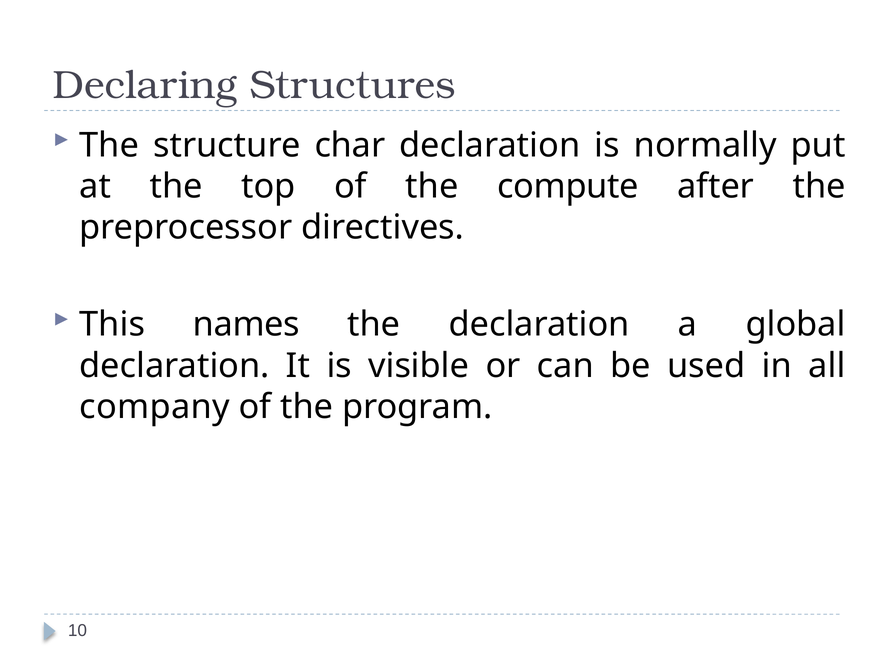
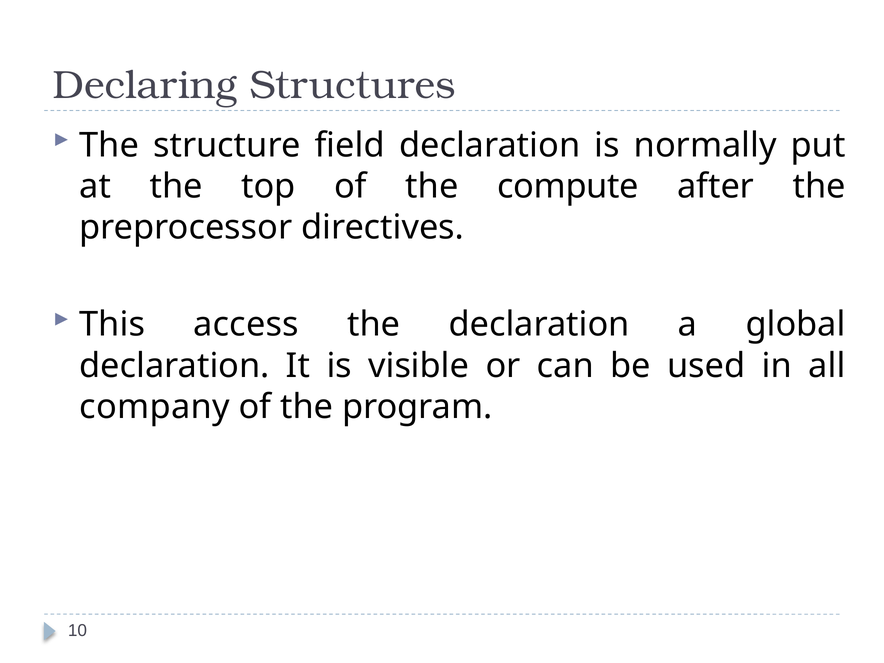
char: char -> field
names: names -> access
